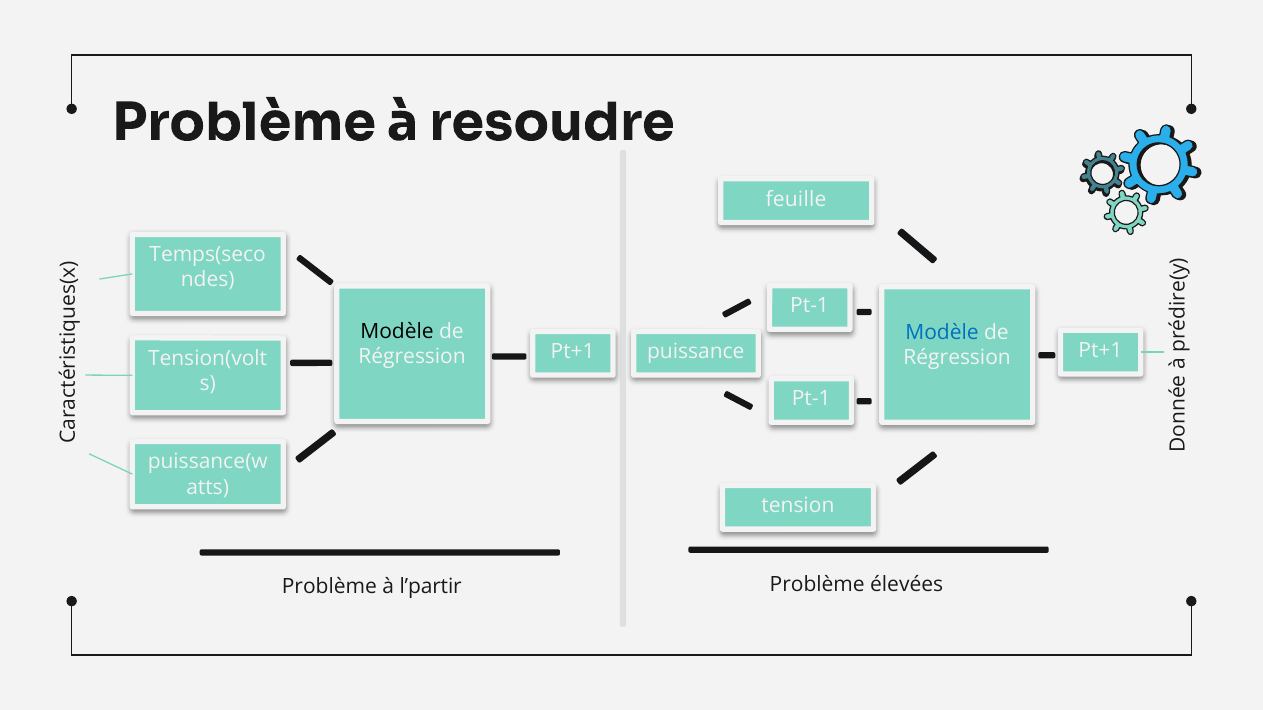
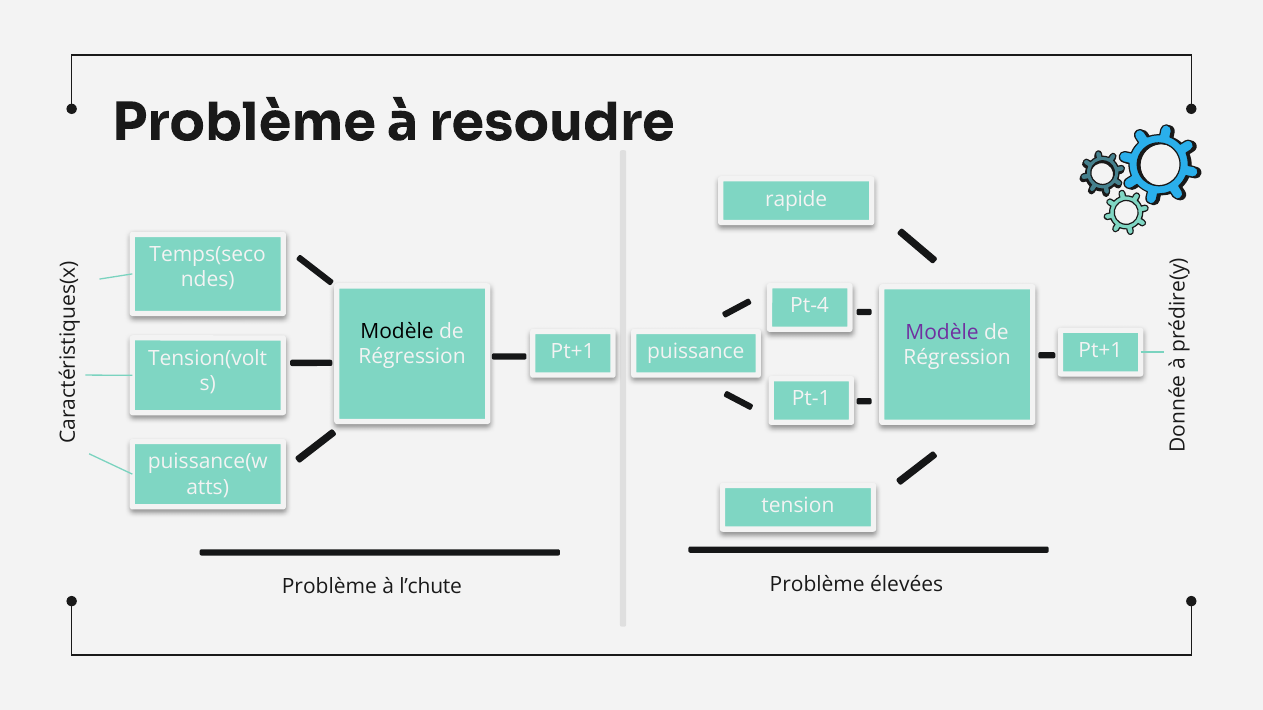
feuille: feuille -> rapide
Pt-1 at (810, 306): Pt-1 -> Pt-4
Modèle at (942, 333) colour: blue -> purple
l’partir: l’partir -> l’chute
